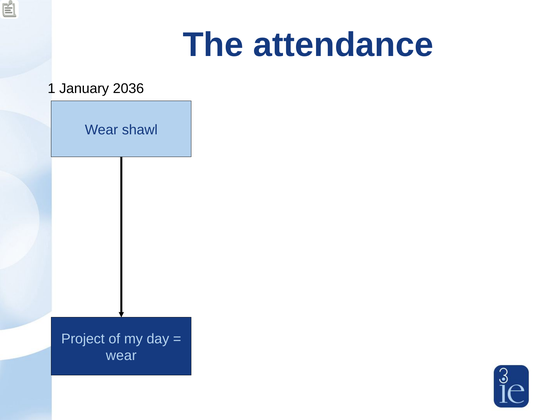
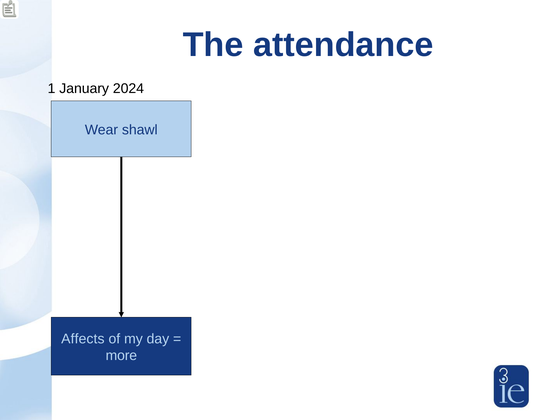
2036: 2036 -> 2024
Project: Project -> Affects
wear at (121, 356): wear -> more
